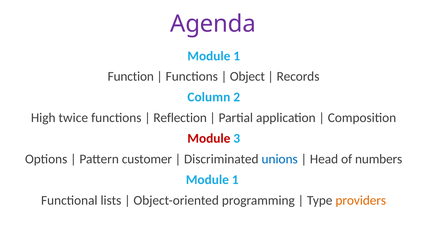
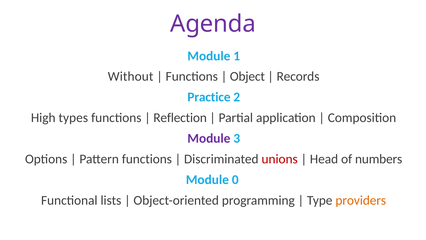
Function: Function -> Without
Column: Column -> Practice
twice: twice -> types
Module at (209, 138) colour: red -> purple
Pattern customer: customer -> functions
unions colour: blue -> red
1 at (235, 179): 1 -> 0
